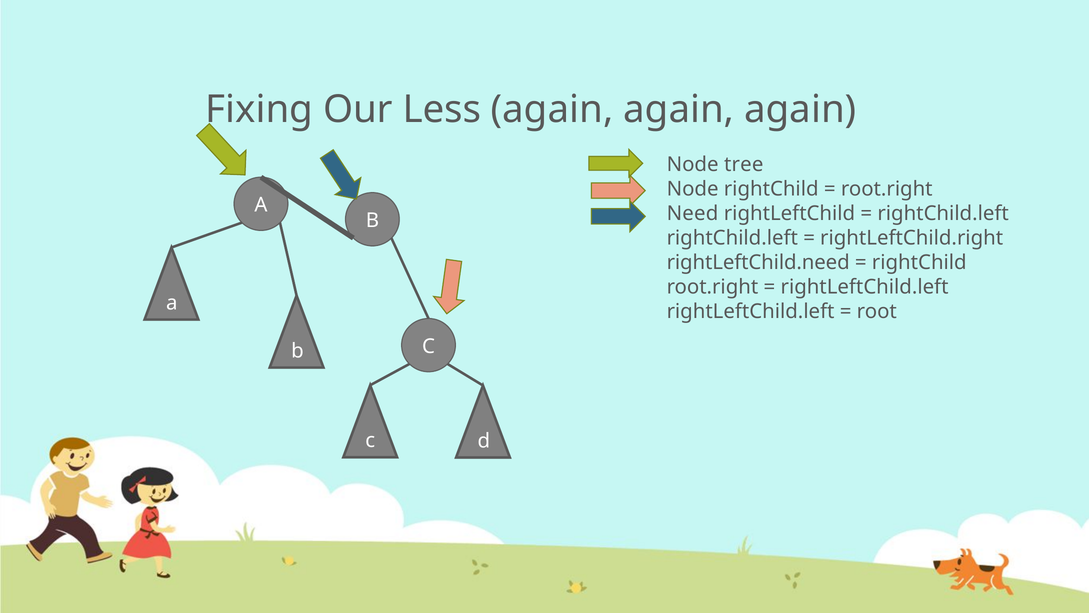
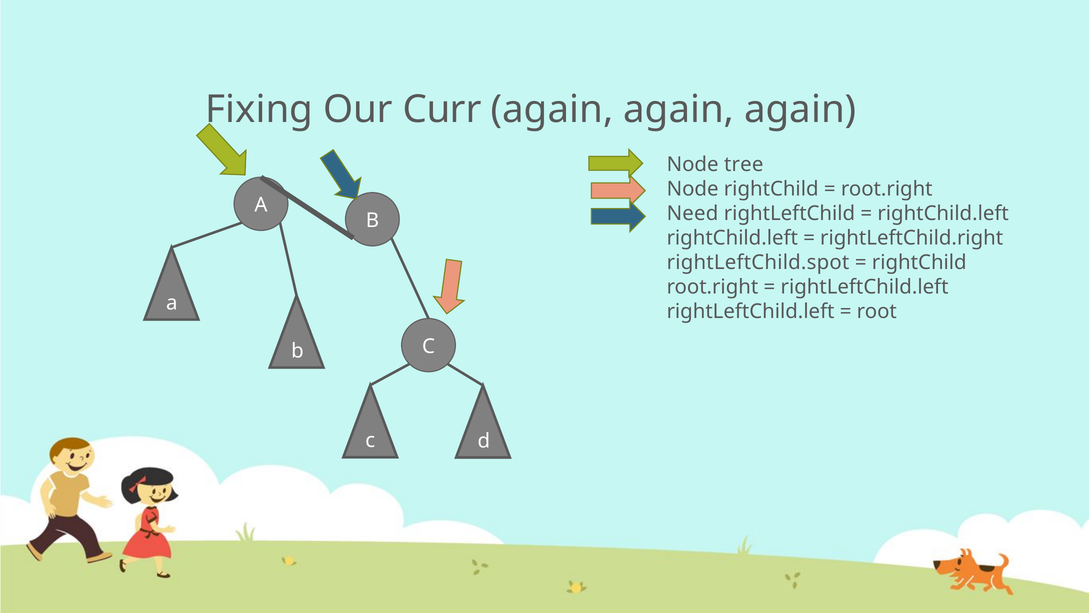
Less: Less -> Curr
rightLeftChild.need: rightLeftChild.need -> rightLeftChild.spot
